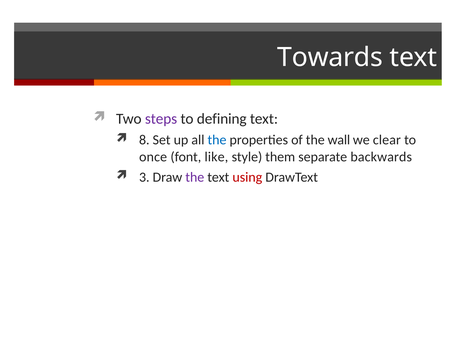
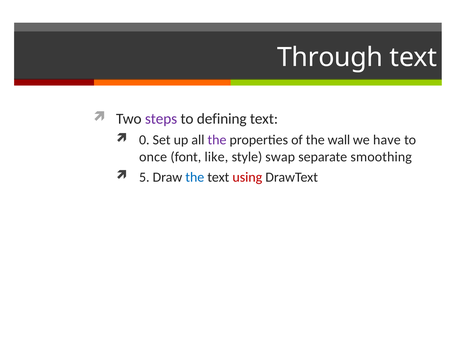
Towards: Towards -> Through
8: 8 -> 0
the at (217, 140) colour: blue -> purple
clear: clear -> have
them: them -> swap
backwards: backwards -> smoothing
3: 3 -> 5
the at (195, 177) colour: purple -> blue
